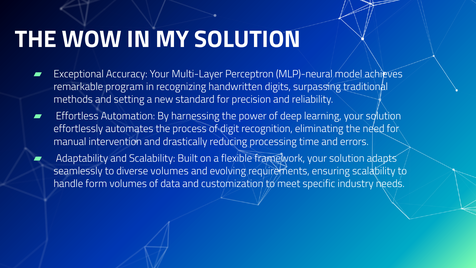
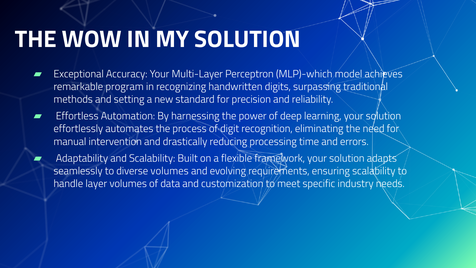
MLP)-neural: MLP)-neural -> MLP)-which
form: form -> layer
